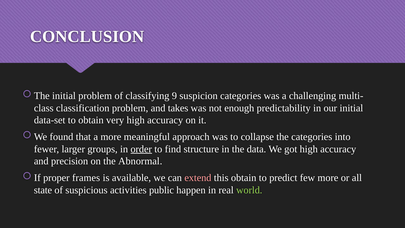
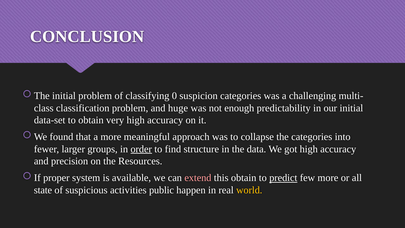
9: 9 -> 0
takes: takes -> huge
Abnormal: Abnormal -> Resources
frames: frames -> system
predict underline: none -> present
world colour: light green -> yellow
